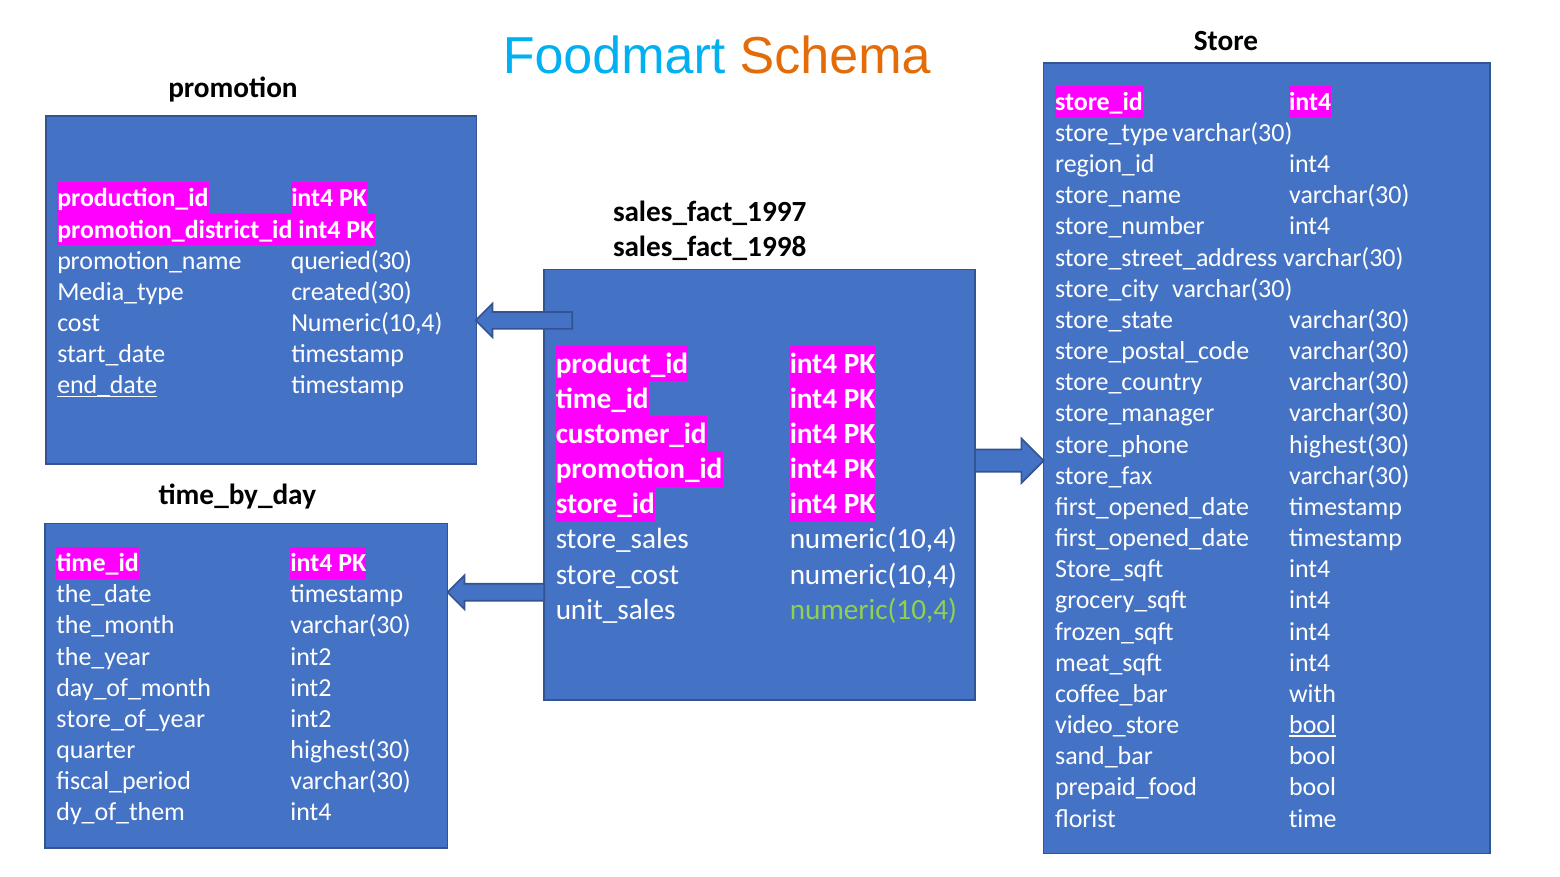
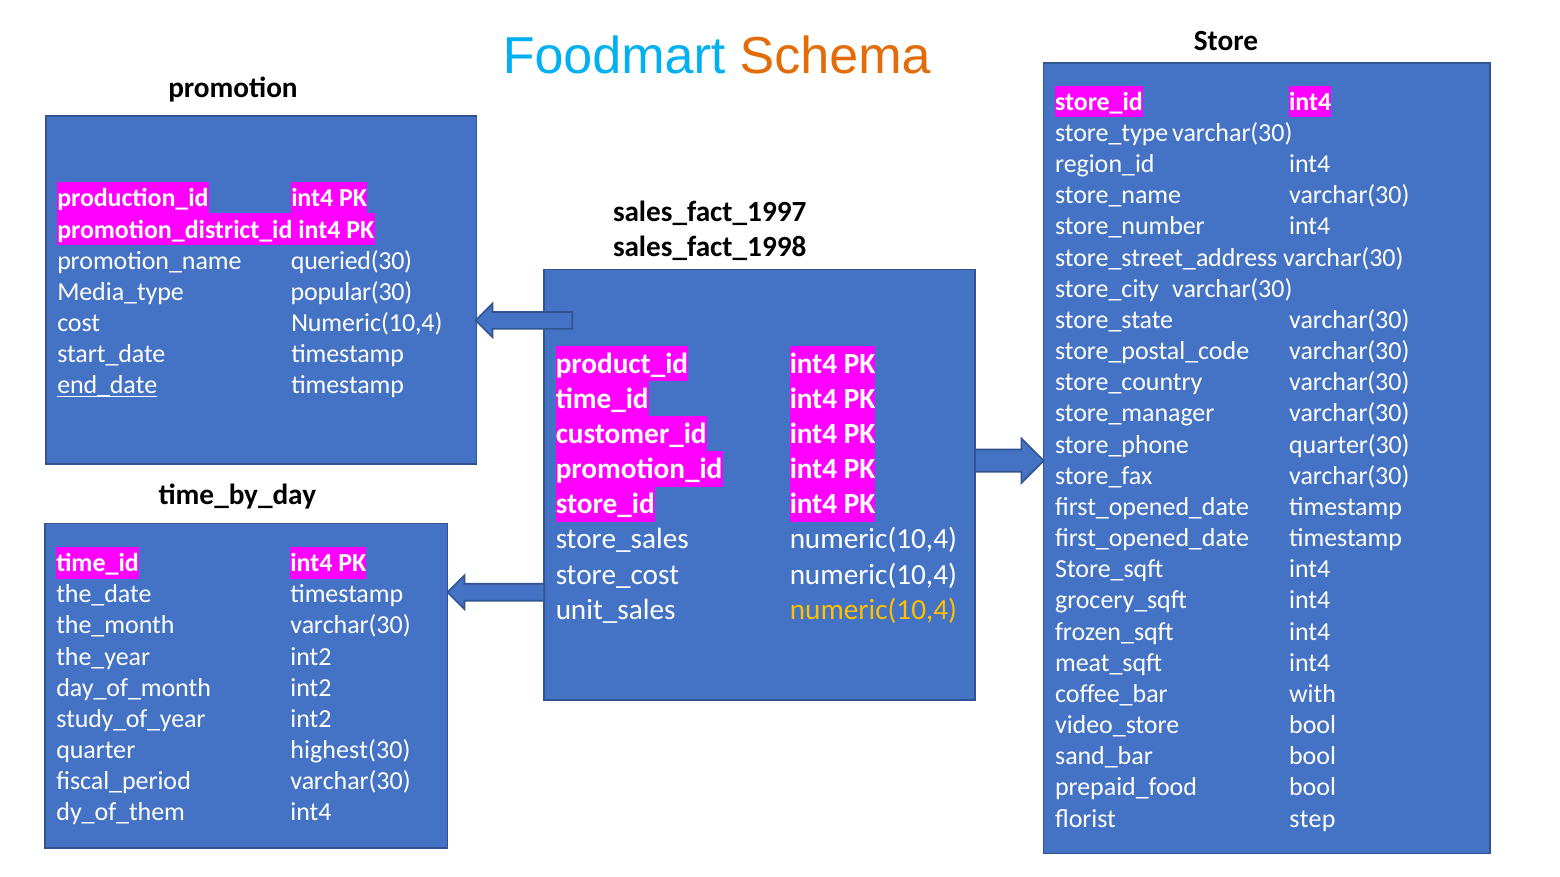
created(30: created(30 -> popular(30
store_phone highest(30: highest(30 -> quarter(30
numeric(10,4 at (873, 610) colour: light green -> yellow
store_of_year: store_of_year -> study_of_year
bool at (1313, 725) underline: present -> none
time: time -> step
